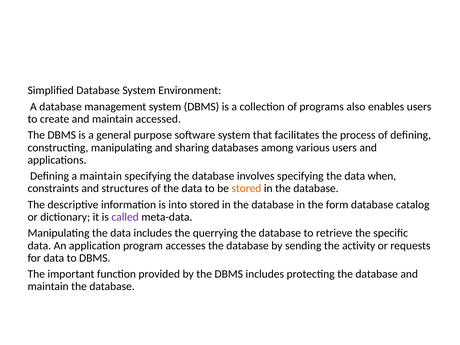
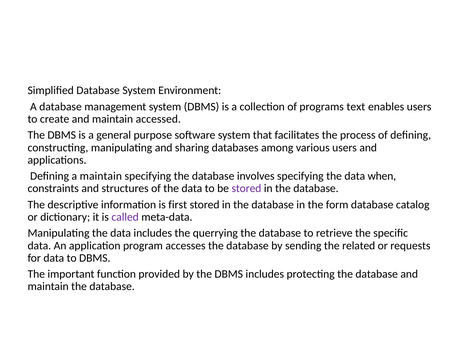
also: also -> text
stored at (246, 188) colour: orange -> purple
into: into -> first
activity: activity -> related
